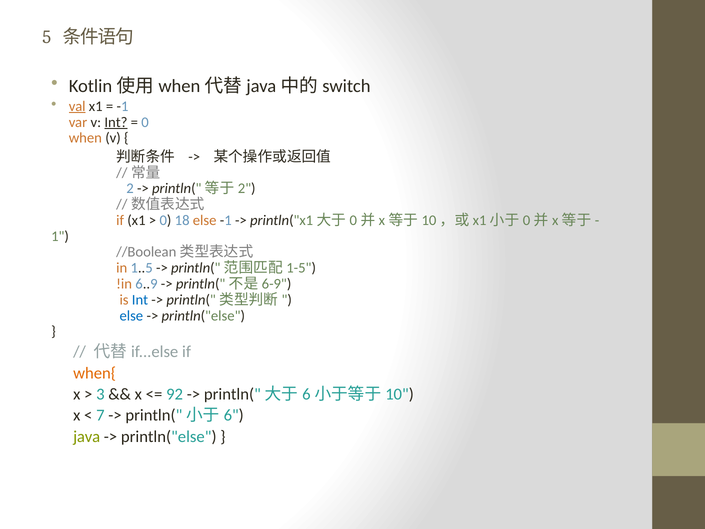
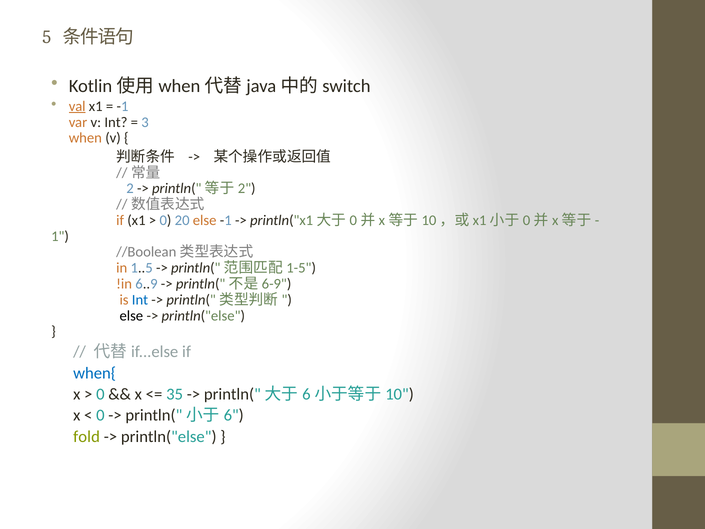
Int at (116, 122) underline: present -> none
0 at (145, 122): 0 -> 3
18: 18 -> 20
else at (131, 316) colour: blue -> black
when{ colour: orange -> blue
3 at (100, 394): 3 -> 0
92: 92 -> 35
7 at (100, 415): 7 -> 0
java: java -> fold
